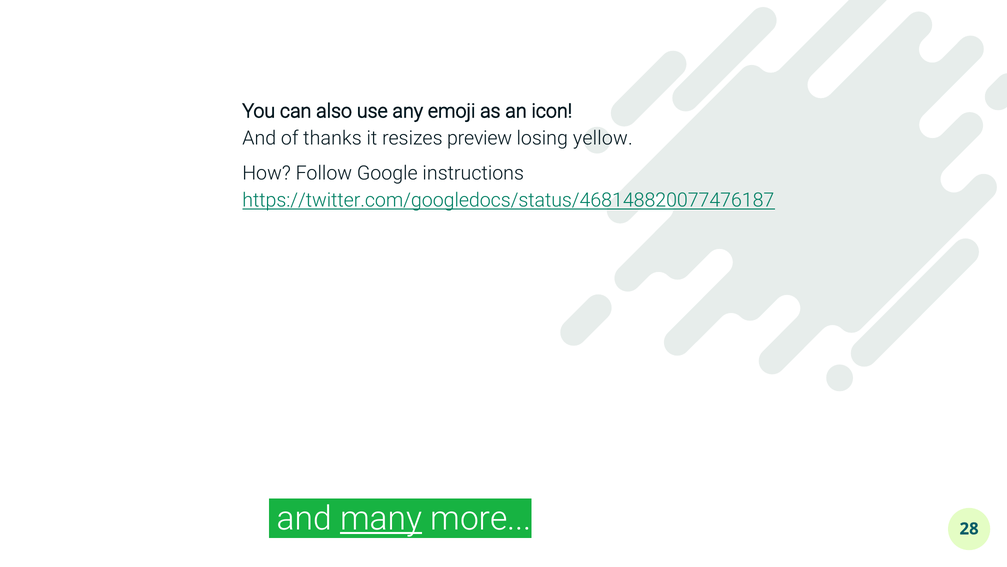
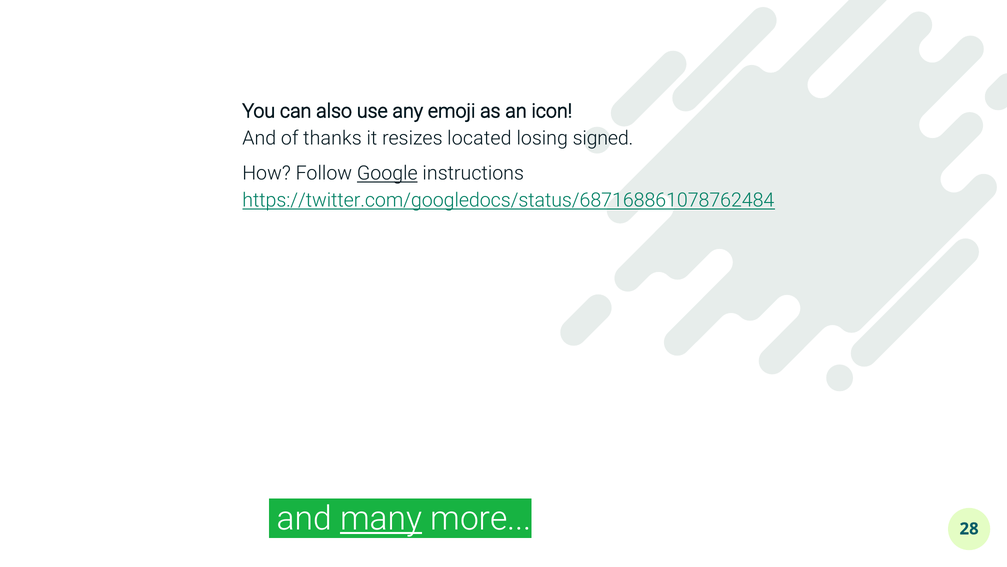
preview: preview -> located
yellow: yellow -> signed
Google underline: none -> present
https://twitter.com/googledocs/status/468148820077476187: https://twitter.com/googledocs/status/468148820077476187 -> https://twitter.com/googledocs/status/687168861078762484
